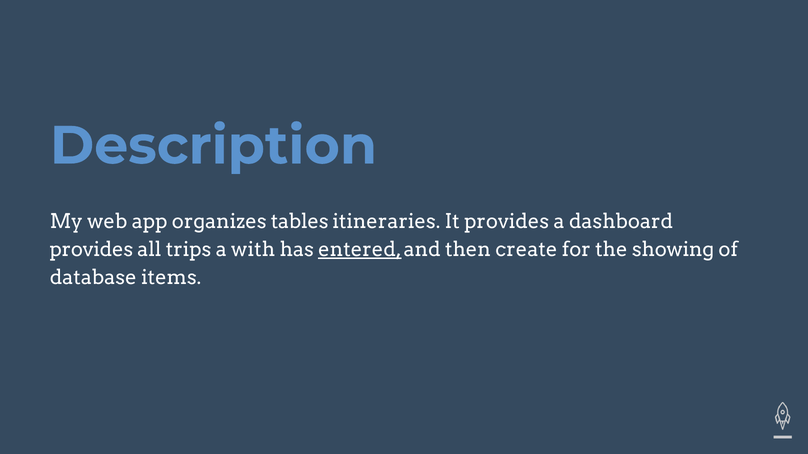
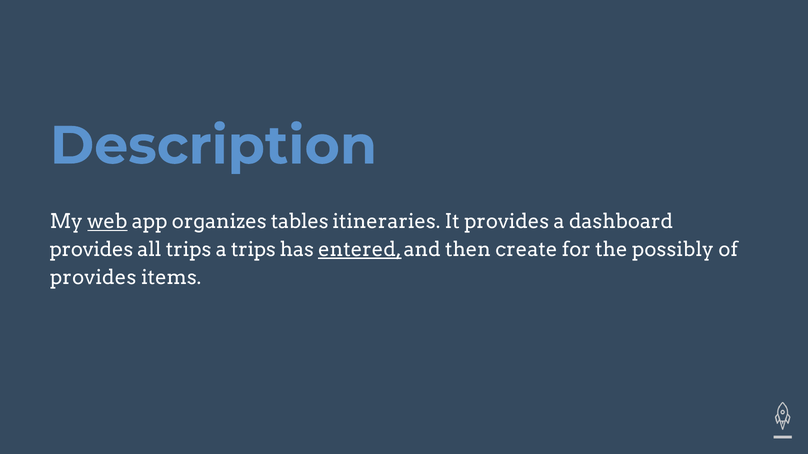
web underline: none -> present
a with: with -> trips
showing: showing -> possibly
database at (93, 278): database -> provides
